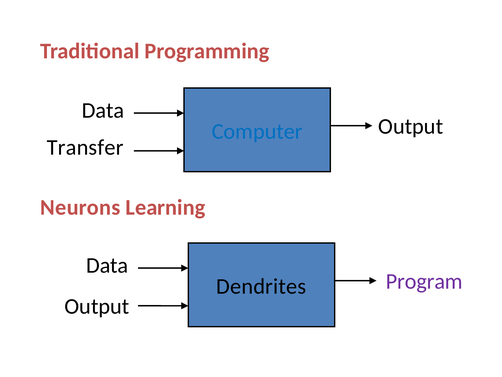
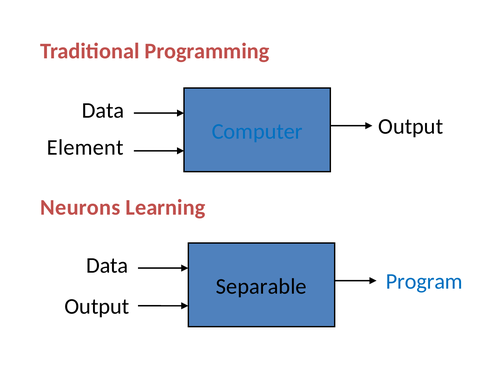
Transfer: Transfer -> Element
Program colour: purple -> blue
Dendrites: Dendrites -> Separable
